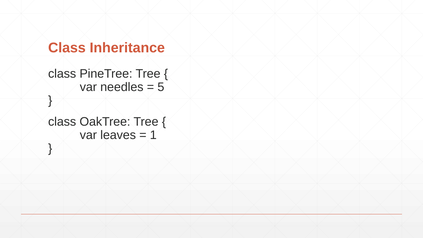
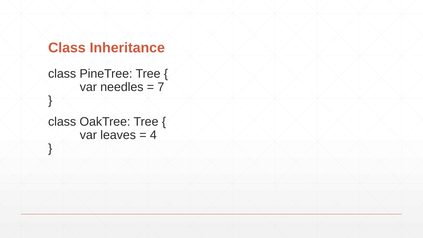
5: 5 -> 7
1: 1 -> 4
